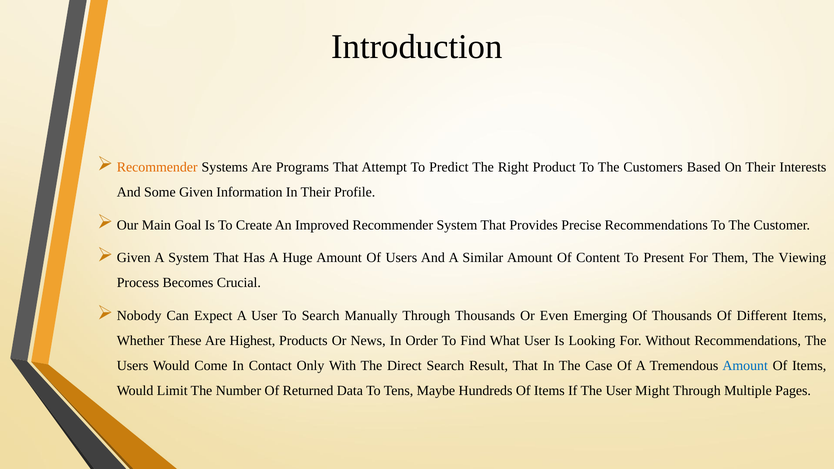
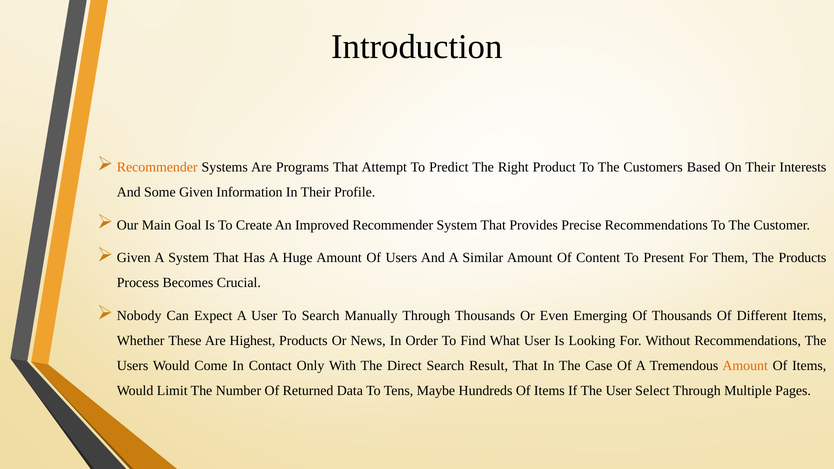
The Viewing: Viewing -> Products
Amount at (745, 366) colour: blue -> orange
Might: Might -> Select
